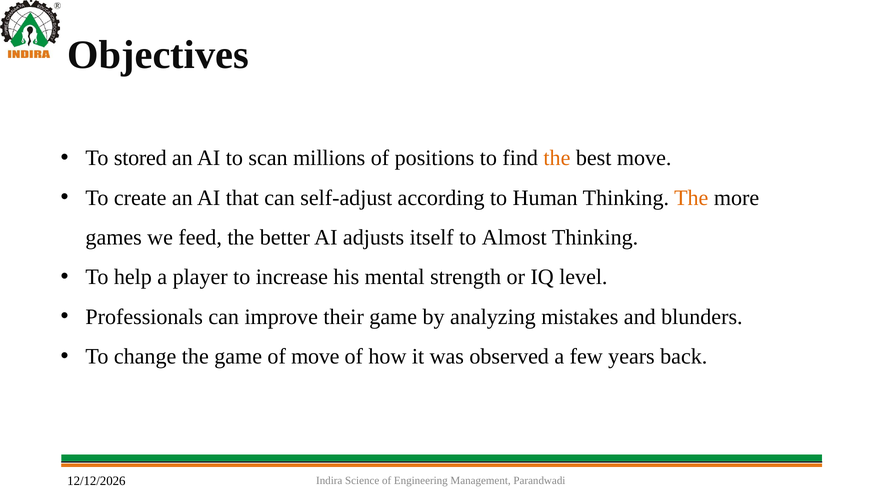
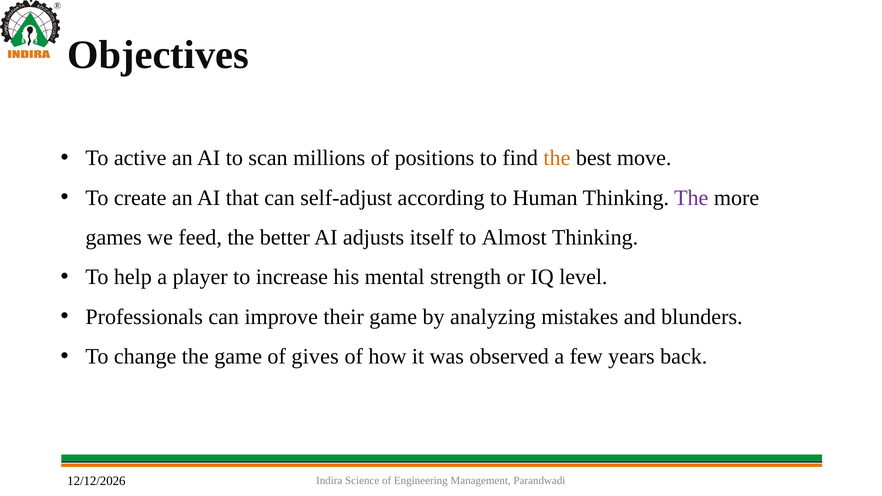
stored: stored -> active
The at (691, 198) colour: orange -> purple
of move: move -> gives
